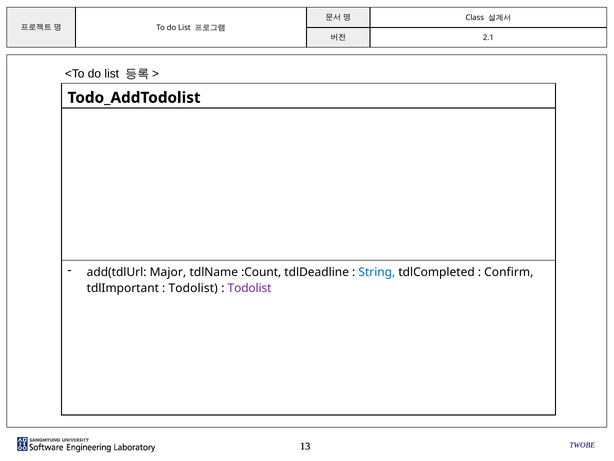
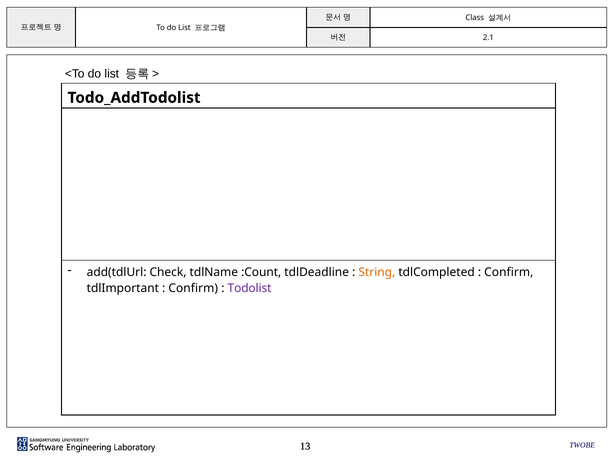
Major: Major -> Check
String colour: blue -> orange
Todolist at (193, 288): Todolist -> Confirm
